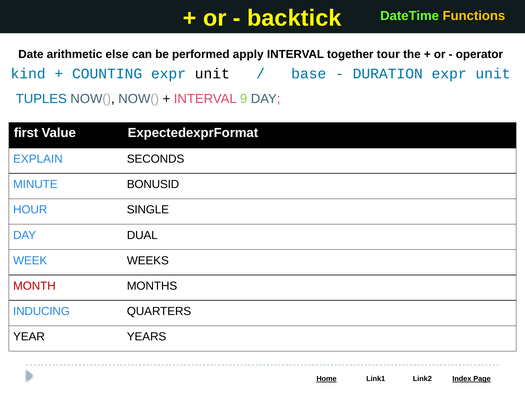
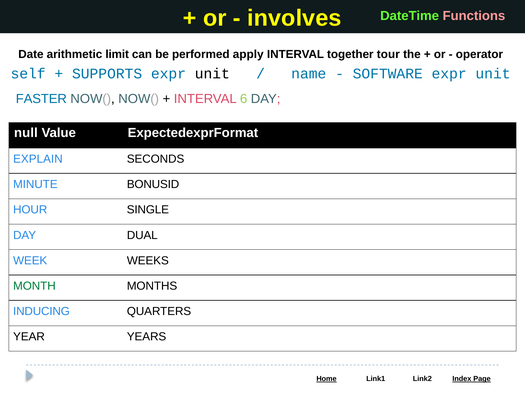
backtick: backtick -> involves
Functions colour: yellow -> pink
else: else -> limit
kind: kind -> self
COUNTING: COUNTING -> SUPPORTS
base: base -> name
DURATION: DURATION -> SOFTWARE
TUPLES: TUPLES -> FASTER
9: 9 -> 6
first: first -> null
MONTH colour: red -> green
